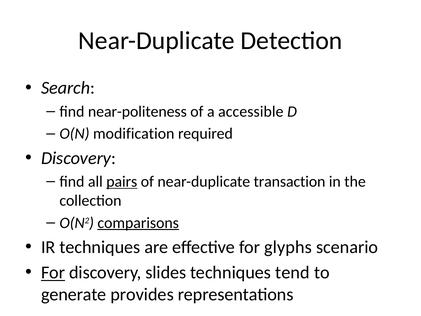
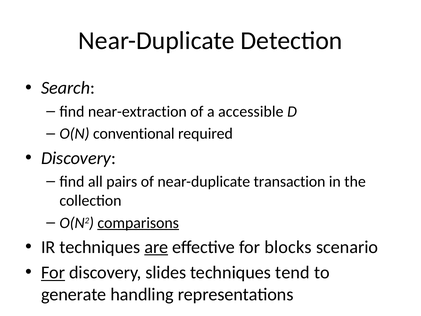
near-politeness: near-politeness -> near-extraction
modification: modification -> conventional
pairs underline: present -> none
are underline: none -> present
glyphs: glyphs -> blocks
provides: provides -> handling
